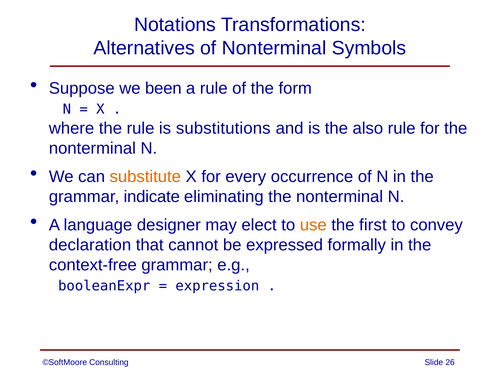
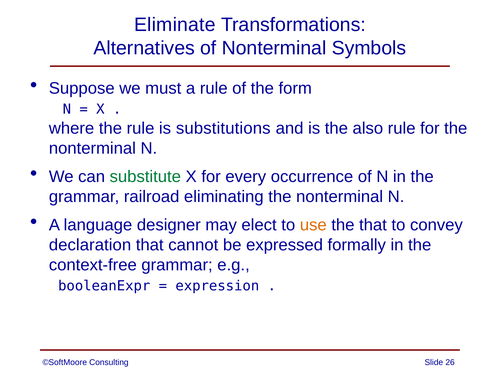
Notations: Notations -> Eliminate
been: been -> must
substitute colour: orange -> green
indicate: indicate -> railroad
the first: first -> that
